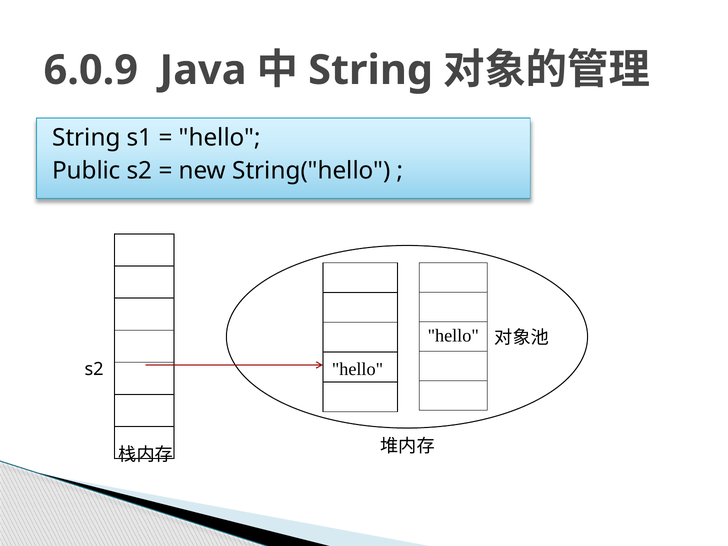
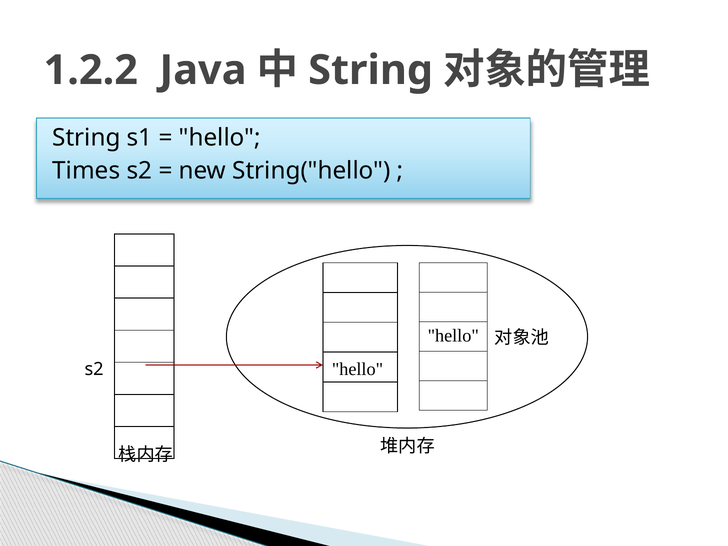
6.0.9: 6.0.9 -> 1.2.2
Public: Public -> Times
